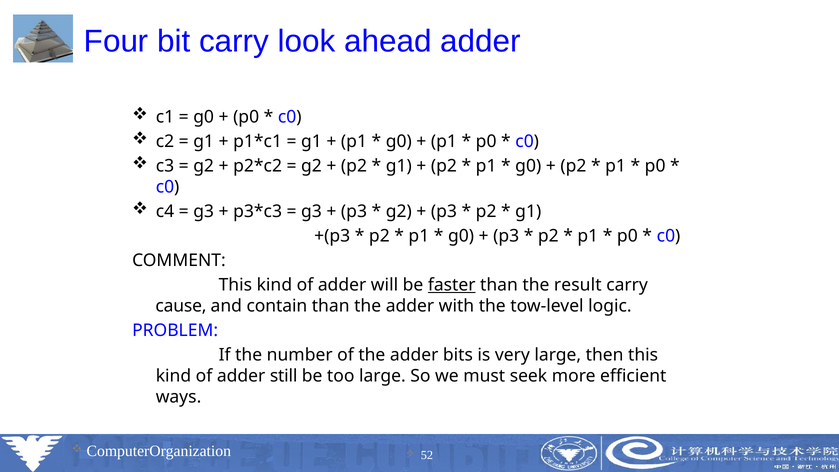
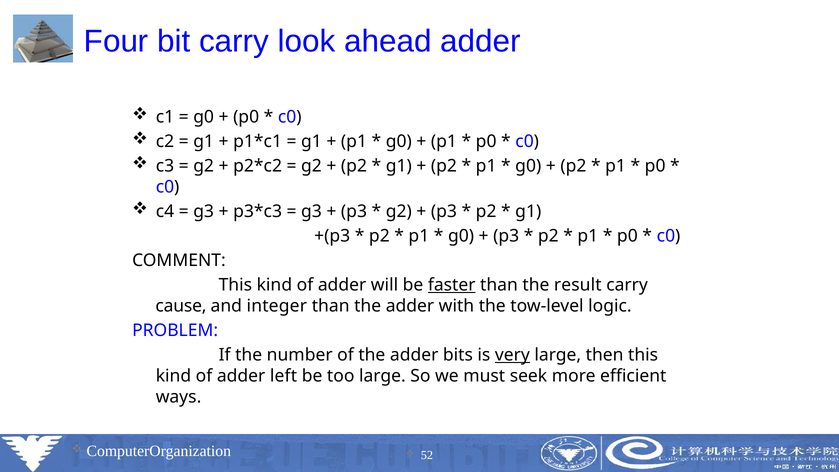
contain: contain -> integer
very underline: none -> present
still: still -> left
